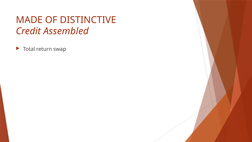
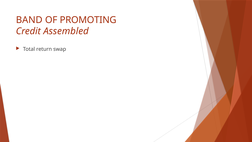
MADE: MADE -> BAND
DISTINCTIVE: DISTINCTIVE -> PROMOTING
